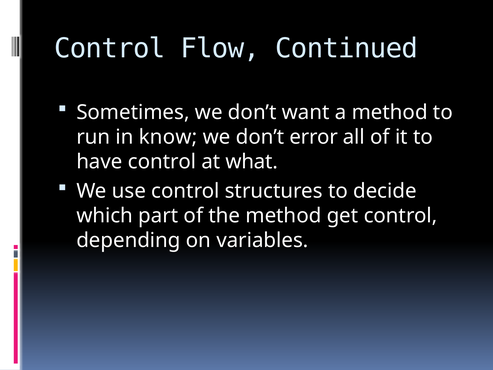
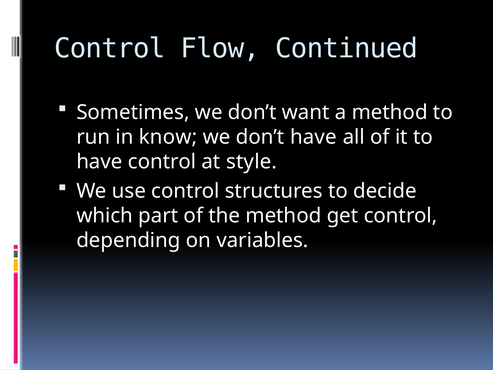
don’t error: error -> have
what: what -> style
